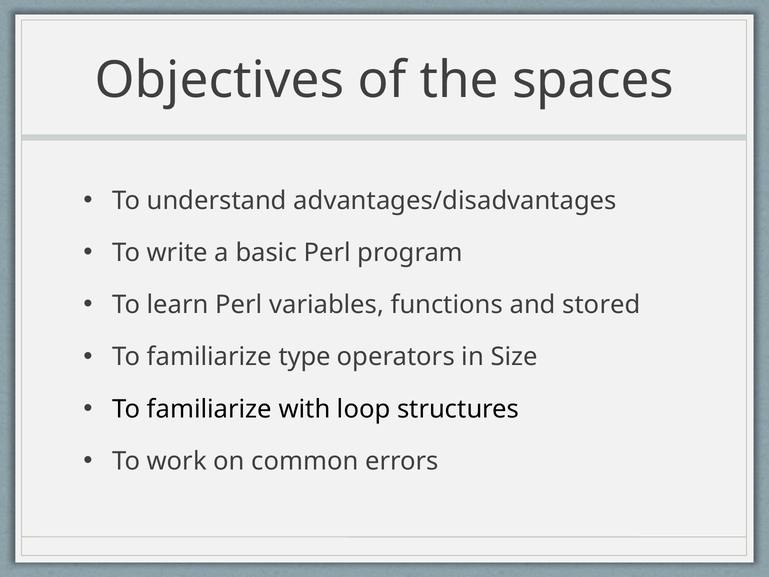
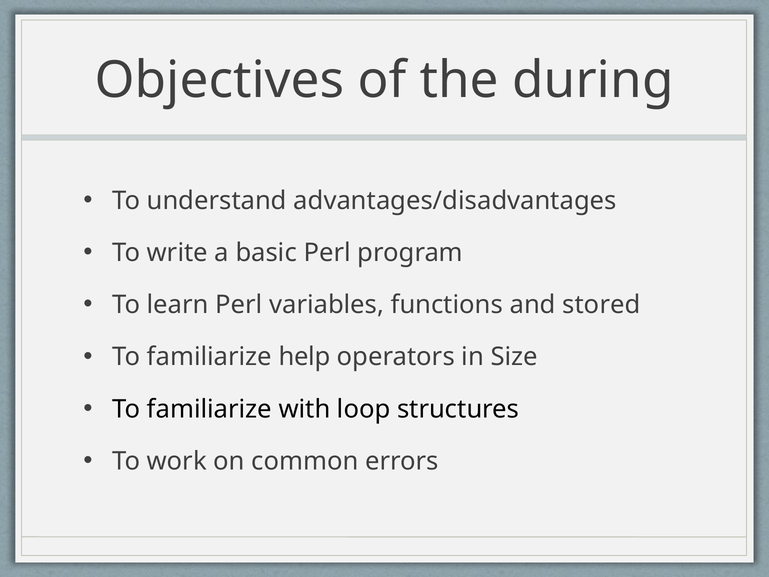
spaces: spaces -> during
type: type -> help
